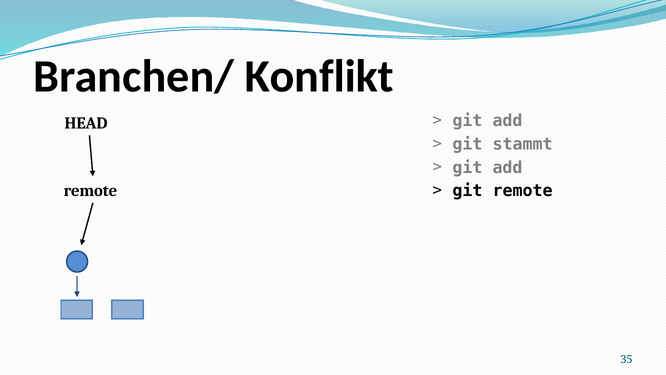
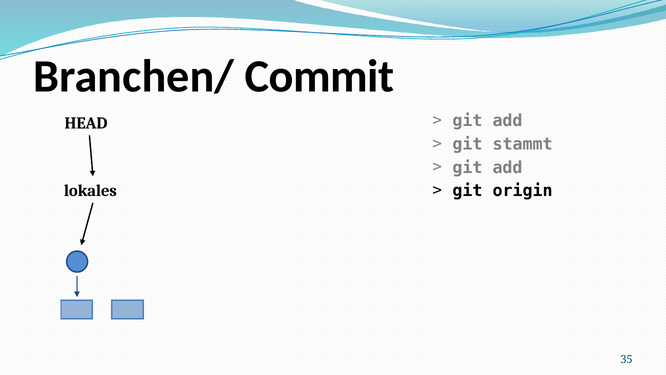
Konflikt: Konflikt -> Commit
git remote: remote -> origin
remote at (90, 191): remote -> lokales
